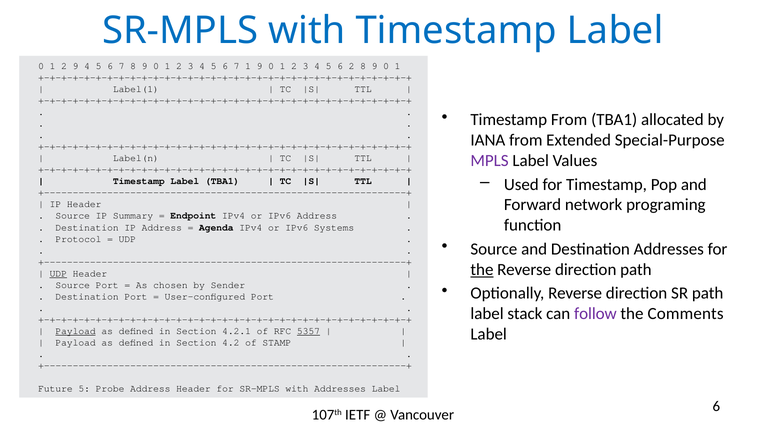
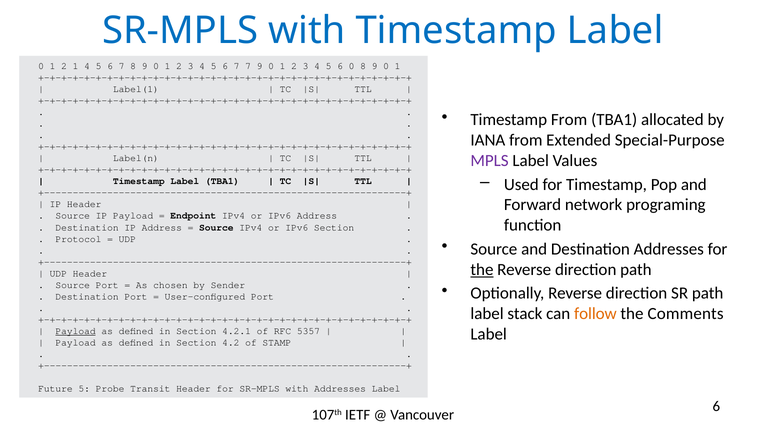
2 9: 9 -> 1
7 1: 1 -> 7
5 6 2: 2 -> 0
IP Summary: Summary -> Payload
Agenda at (216, 227): Agenda -> Source
IPv6 Systems: Systems -> Section
UDP at (58, 273) underline: present -> none
follow colour: purple -> orange
5357 underline: present -> none
Probe Address: Address -> Transit
